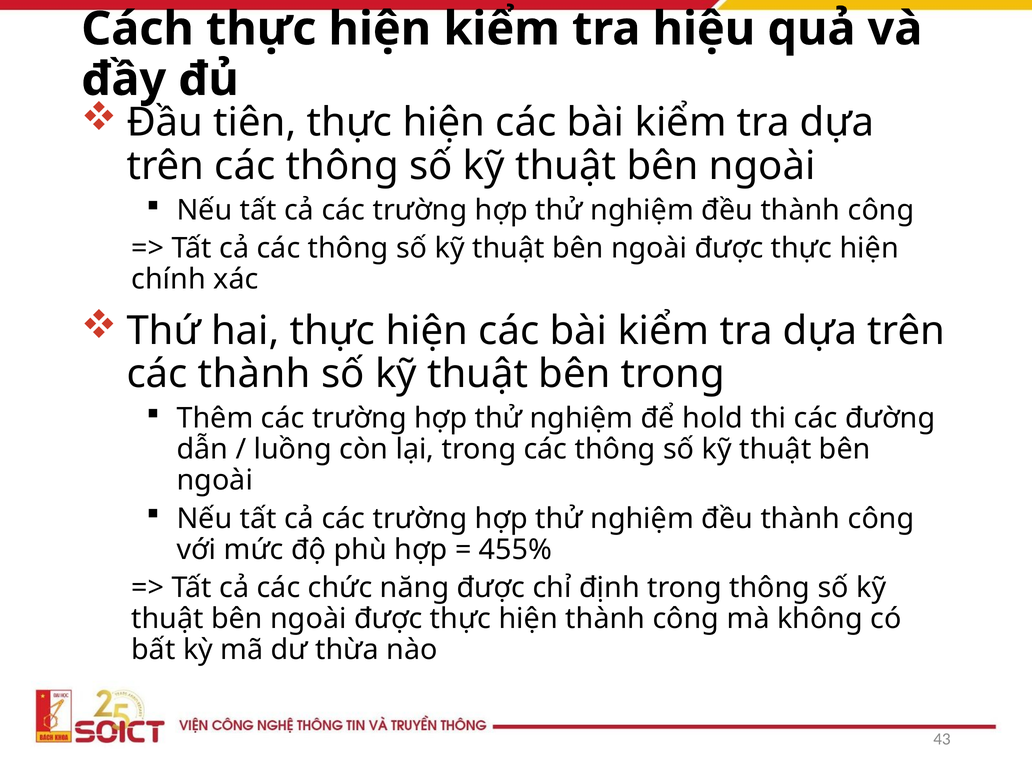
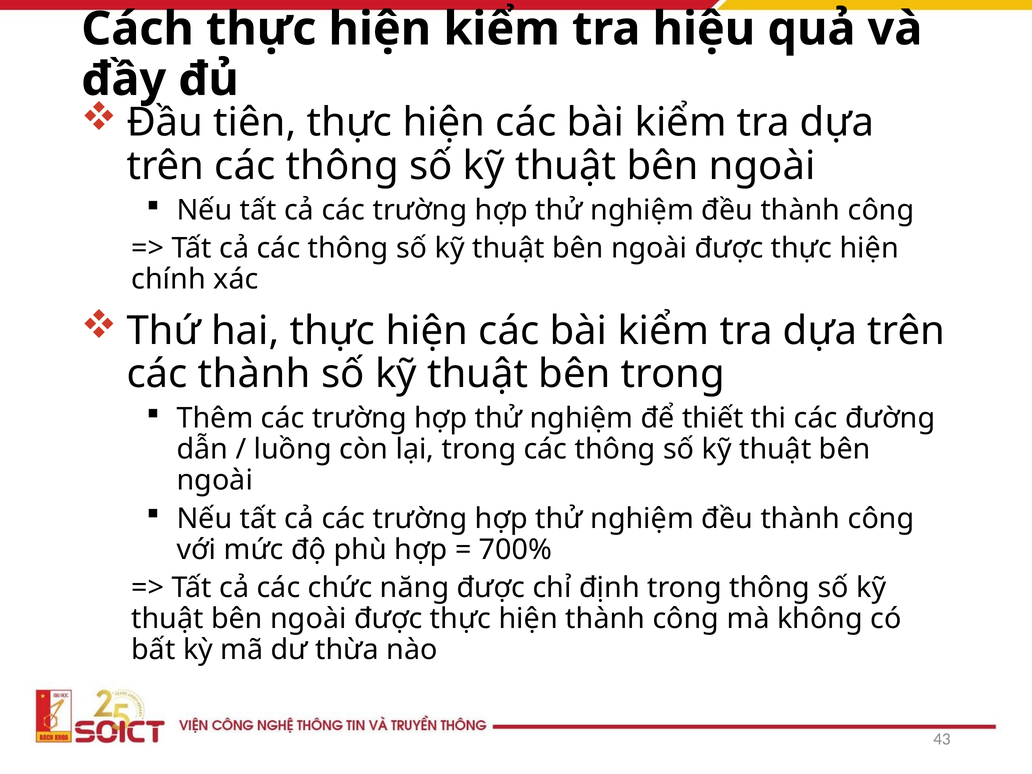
hold: hold -> thiết
455%: 455% -> 700%
